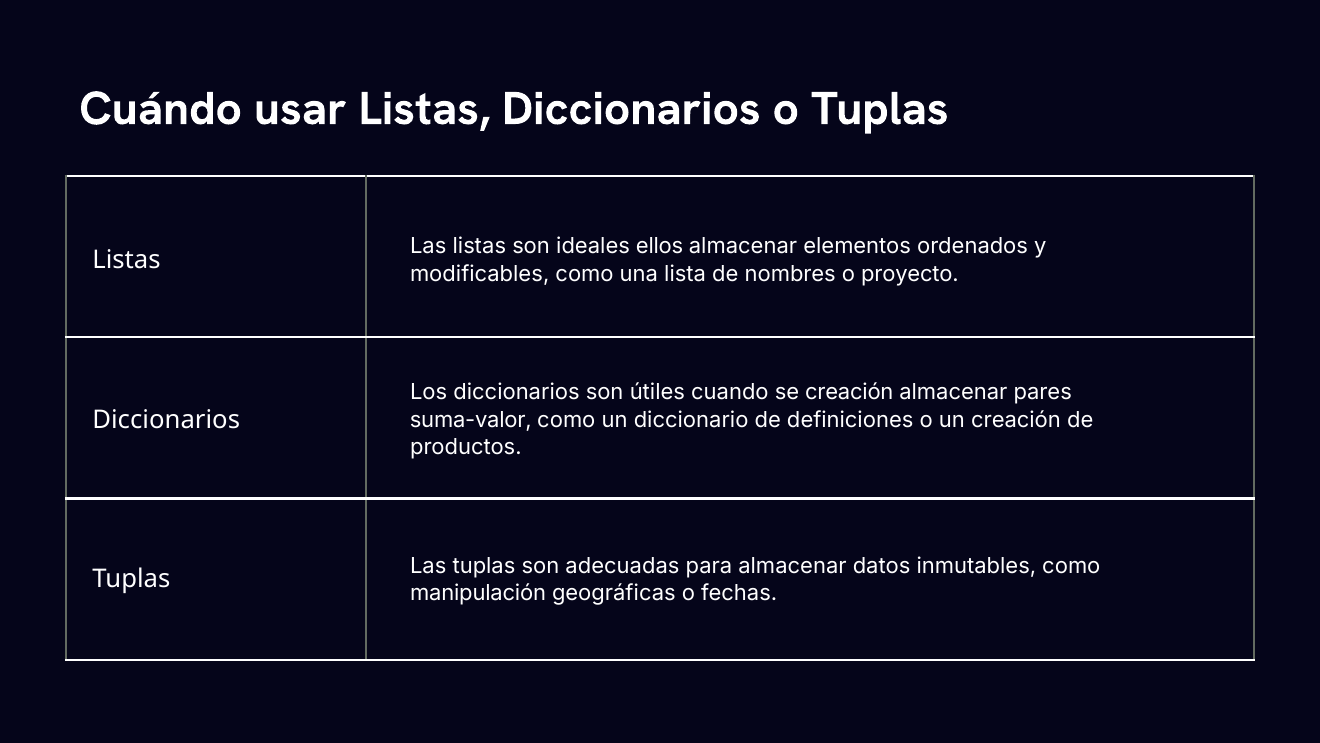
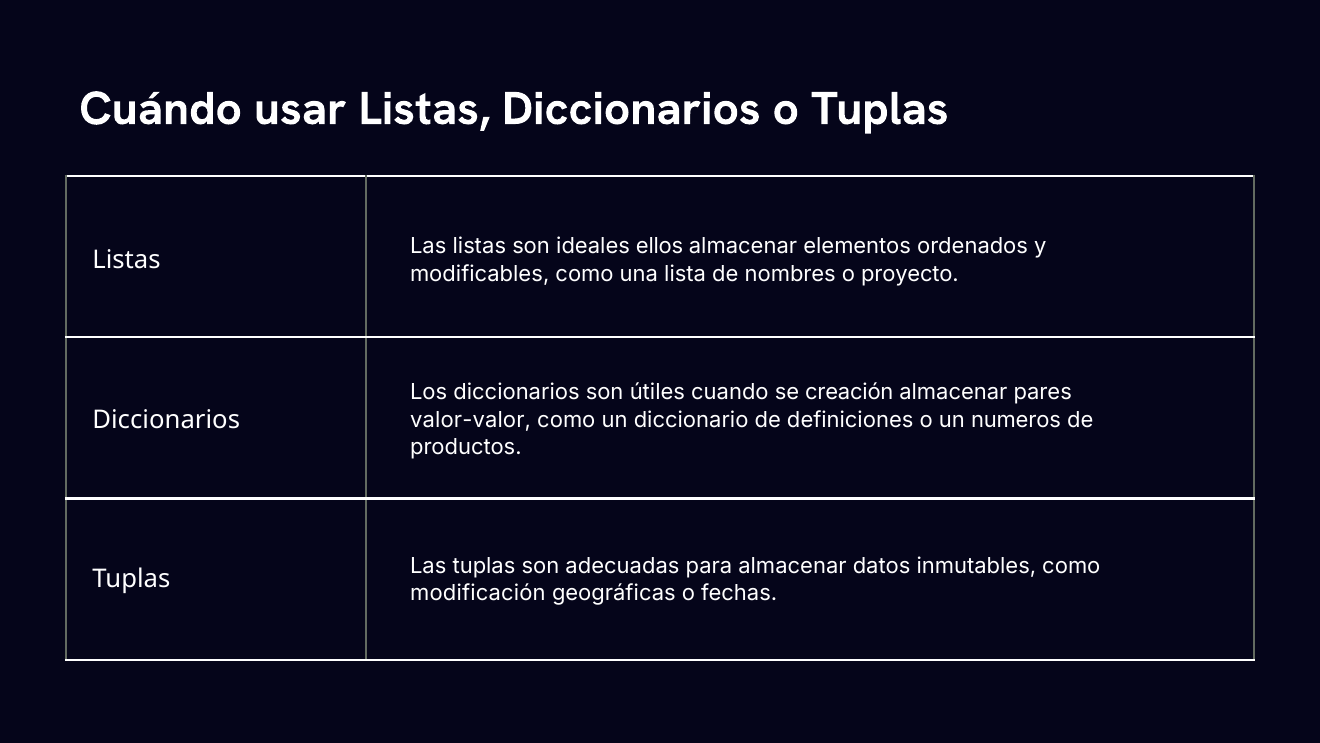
suma-valor: suma-valor -> valor-valor
un creación: creación -> numeros
manipulación: manipulación -> modificación
